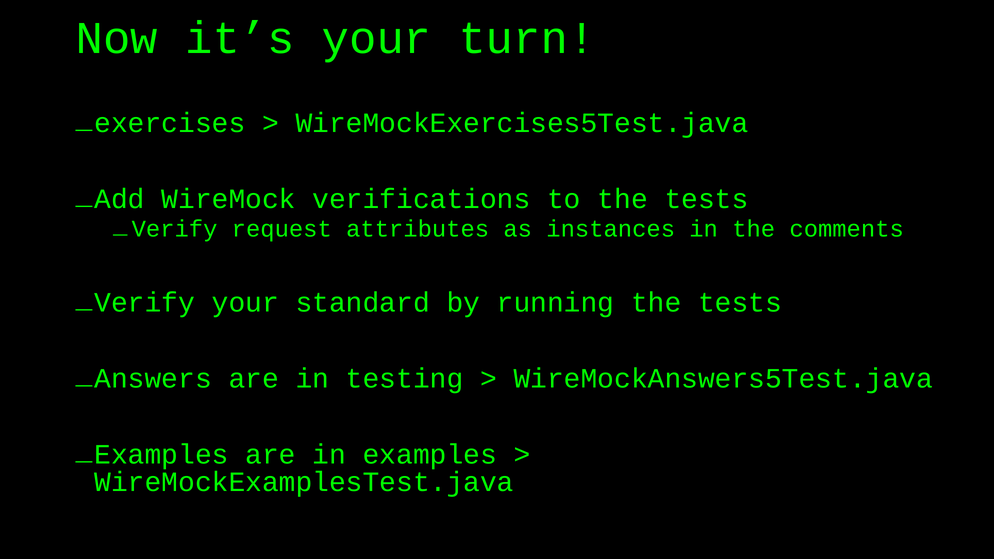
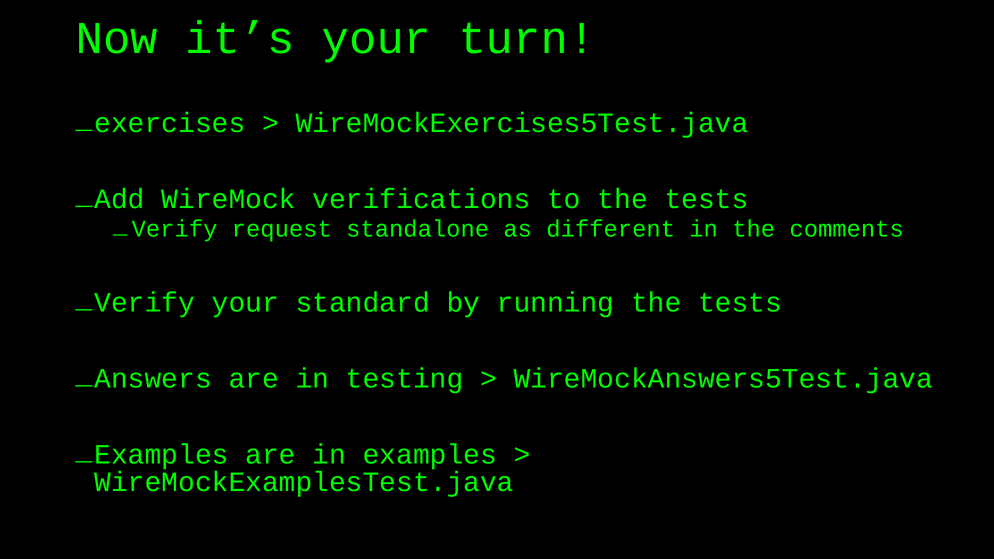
attributes: attributes -> standalone
instances: instances -> different
